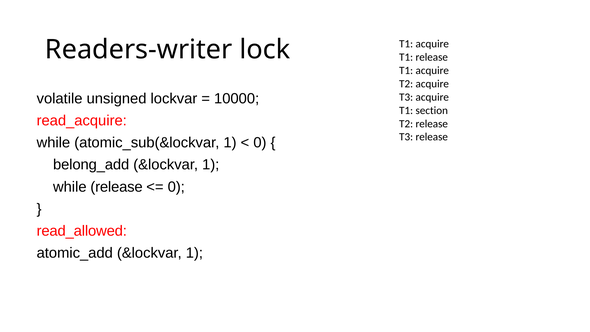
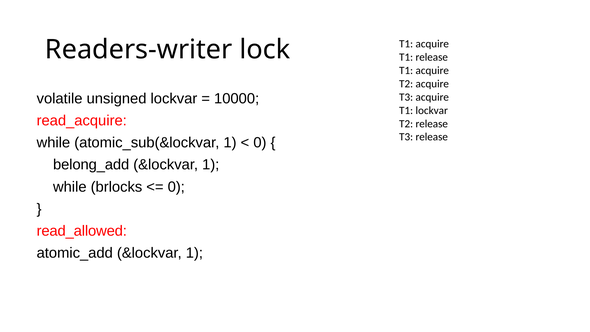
T1 section: section -> lockvar
while release: release -> brlocks
